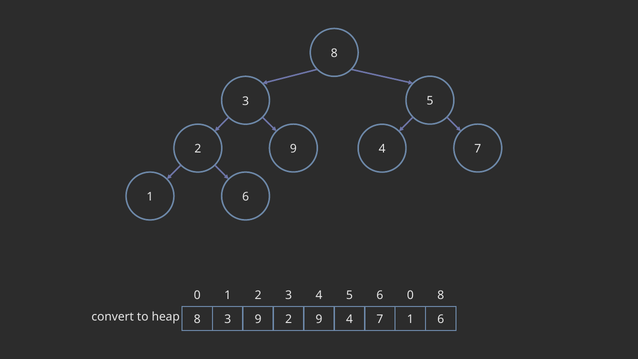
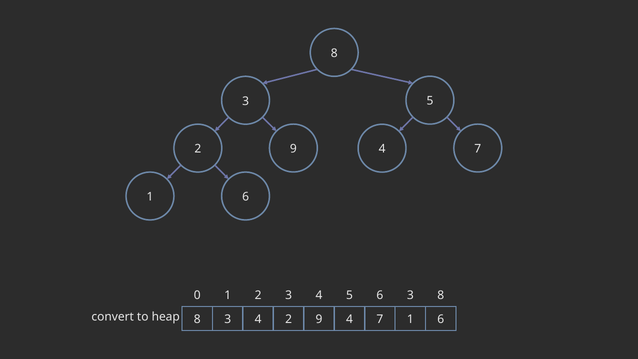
5 6 0: 0 -> 3
8 3 9: 9 -> 4
